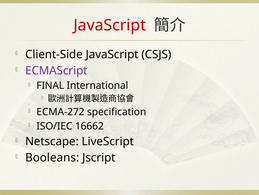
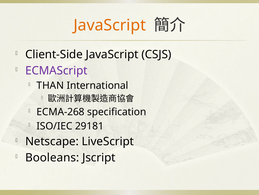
JavaScript at (110, 25) colour: red -> orange
FINAL: FINAL -> THAN
ECMA-272: ECMA-272 -> ECMA-268
16662: 16662 -> 29181
